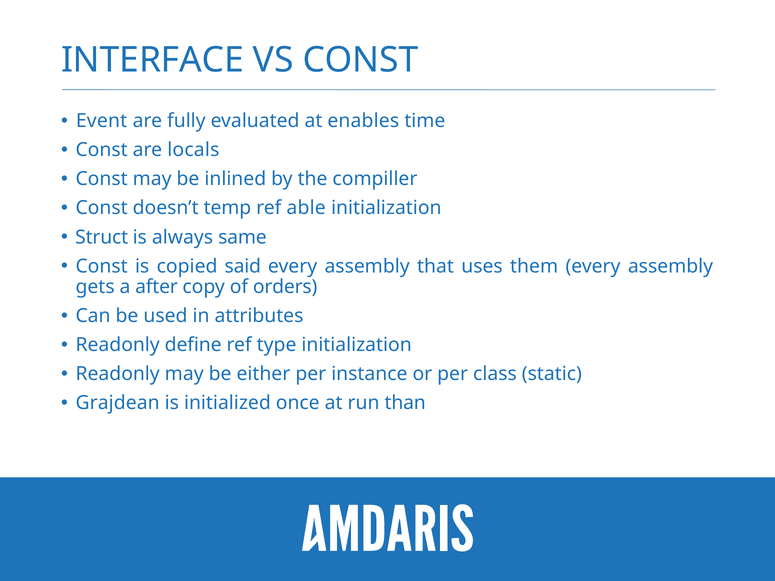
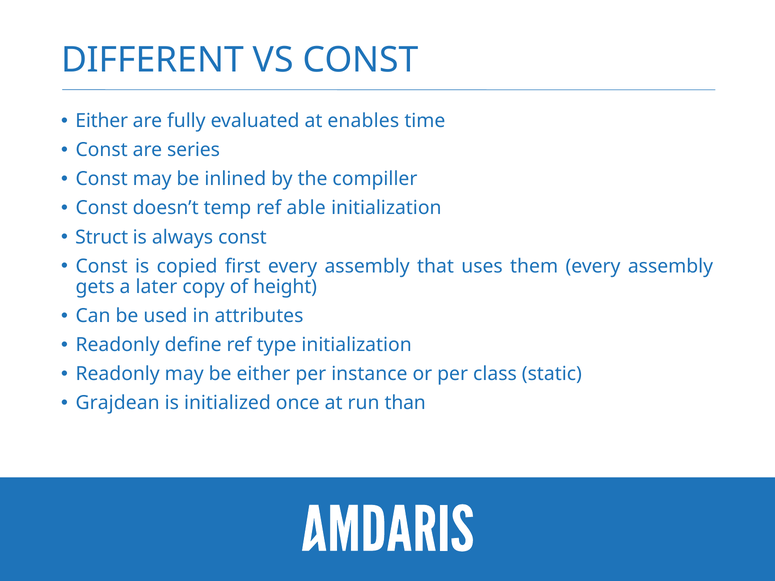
INTERFACE: INTERFACE -> DIFFERENT
Event at (102, 121): Event -> Either
locals: locals -> series
always same: same -> const
said: said -> first
after: after -> later
orders: orders -> height
